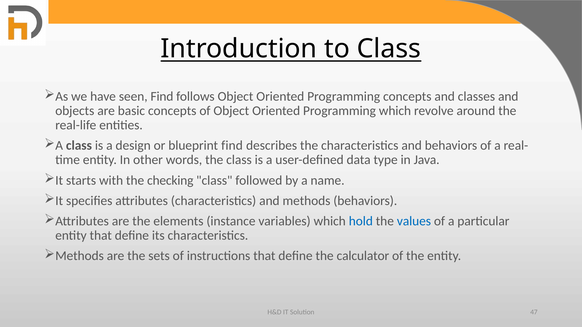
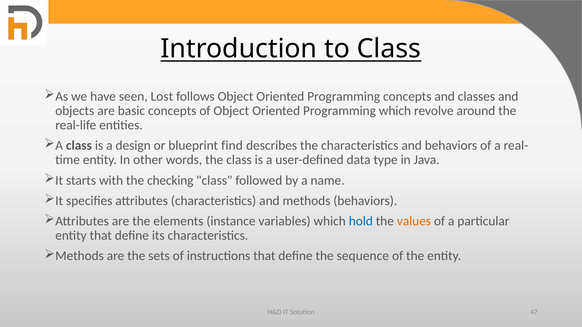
seen Find: Find -> Lost
values colour: blue -> orange
calculator: calculator -> sequence
